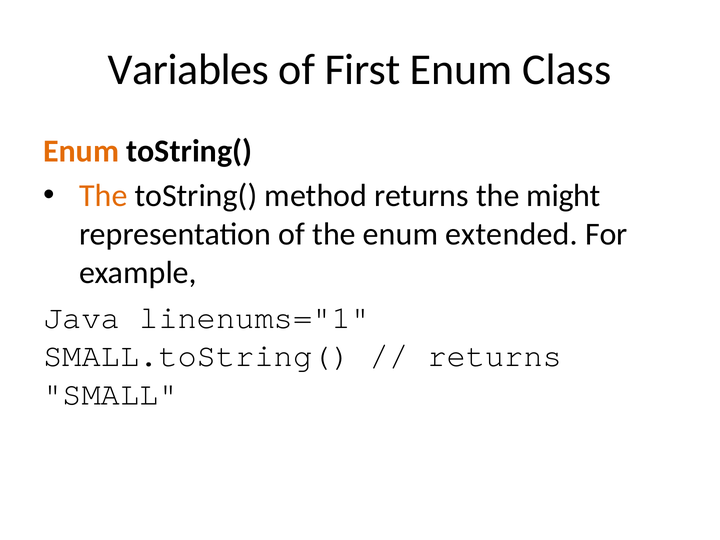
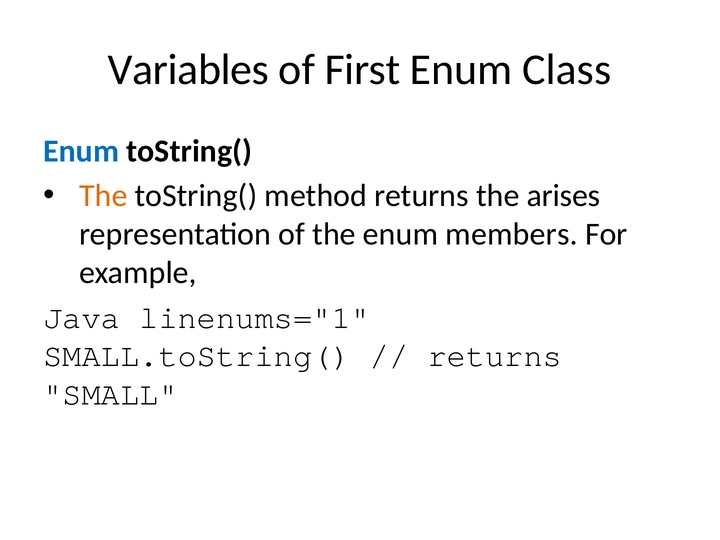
Enum at (81, 151) colour: orange -> blue
might: might -> arises
extended: extended -> members
